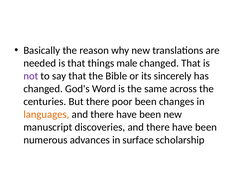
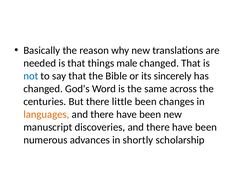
not colour: purple -> blue
poor: poor -> little
surface: surface -> shortly
